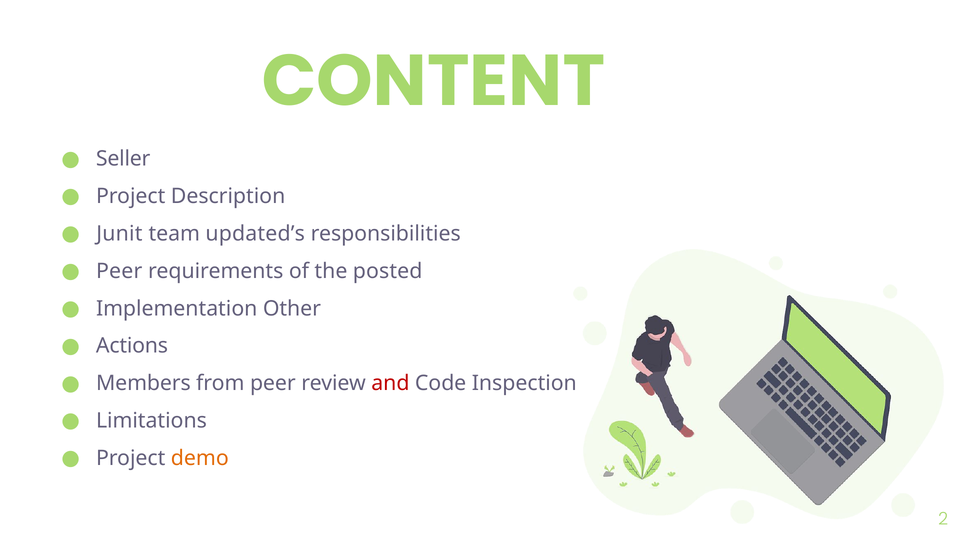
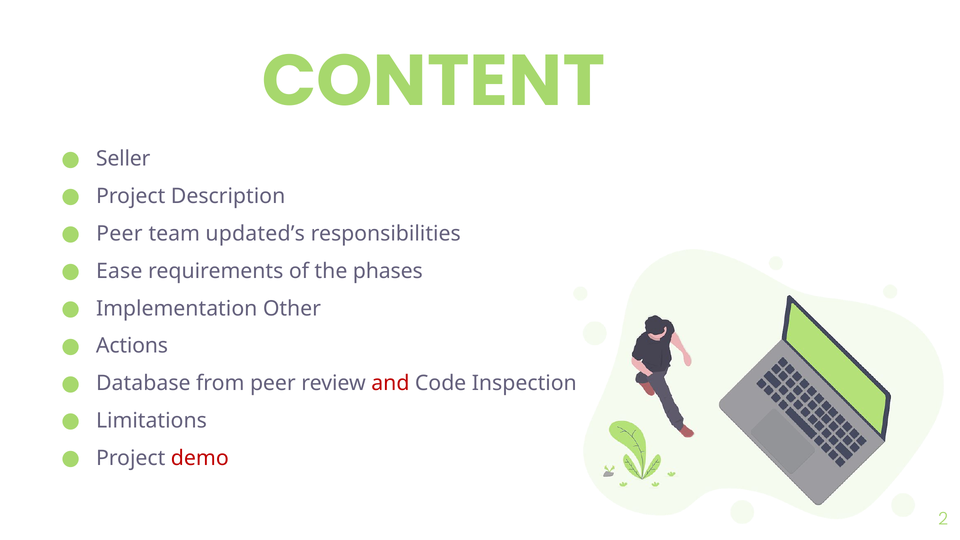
Junit at (119, 234): Junit -> Peer
Peer at (119, 271): Peer -> Ease
posted: posted -> phases
Members: Members -> Database
demo colour: orange -> red
